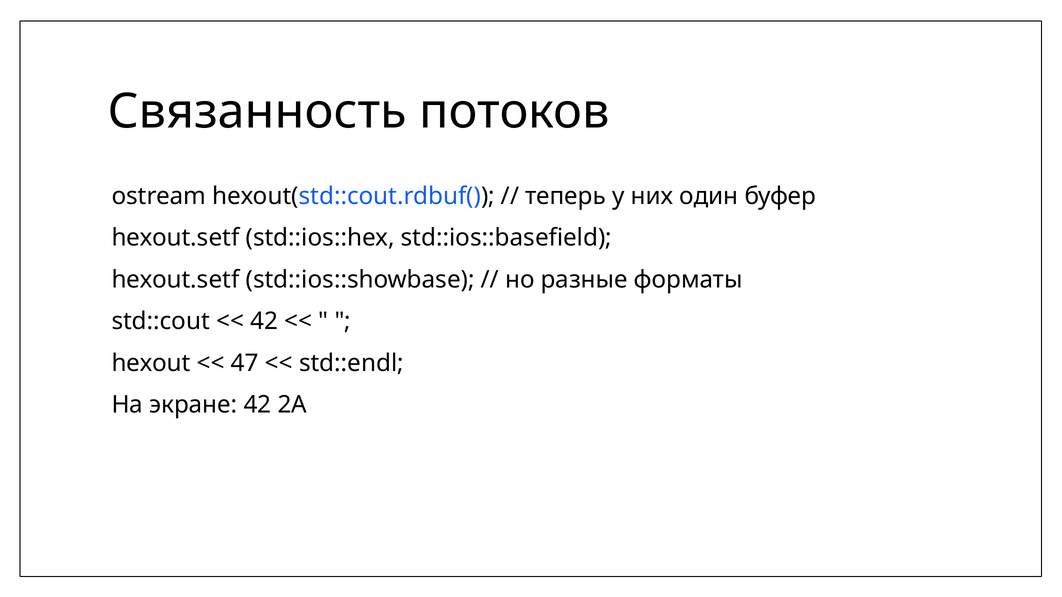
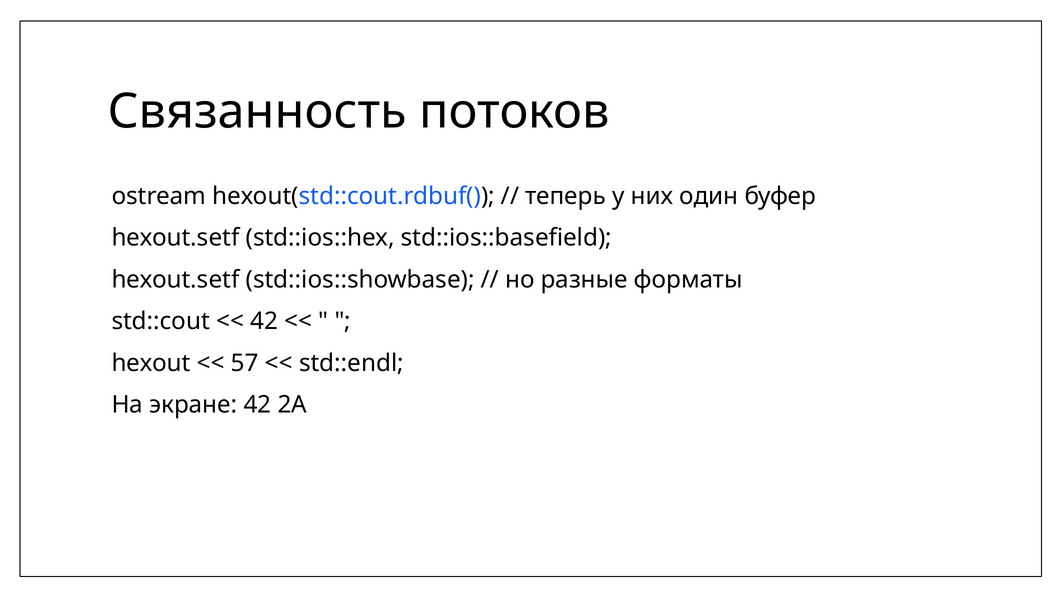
47: 47 -> 57
